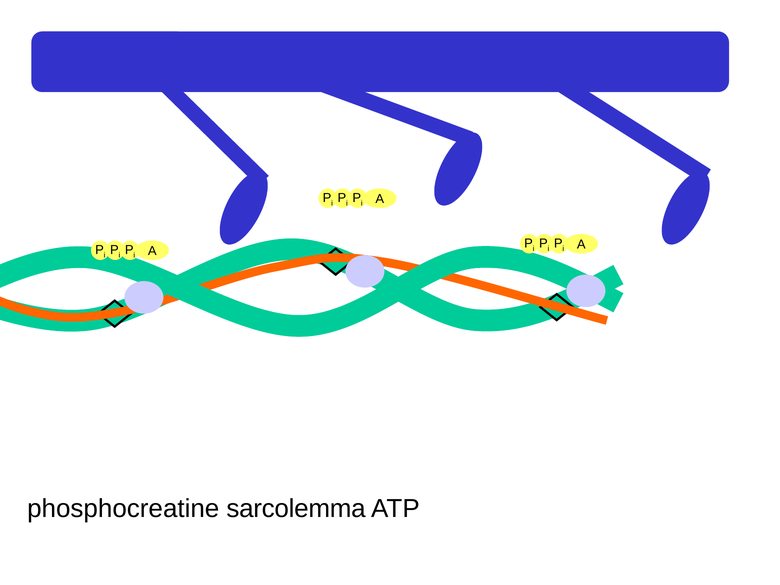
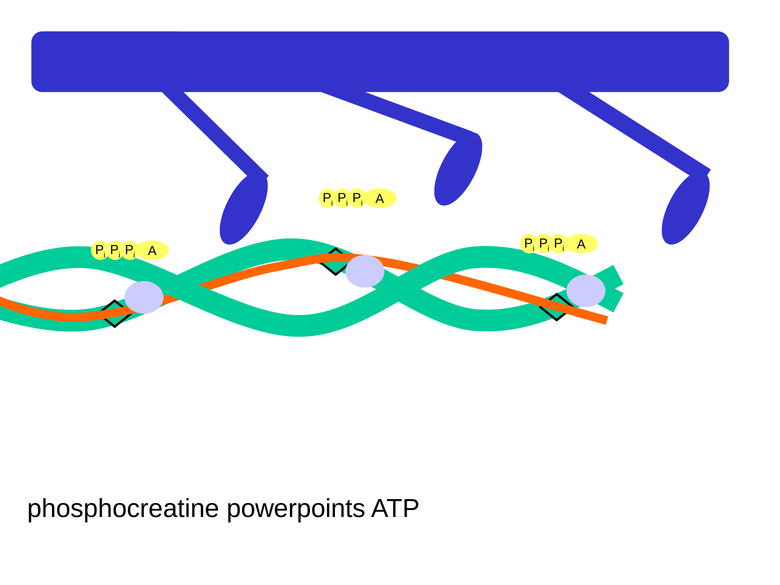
sarcolemma: sarcolemma -> powerpoints
